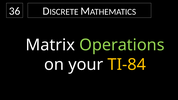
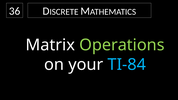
TI-84 colour: yellow -> light blue
